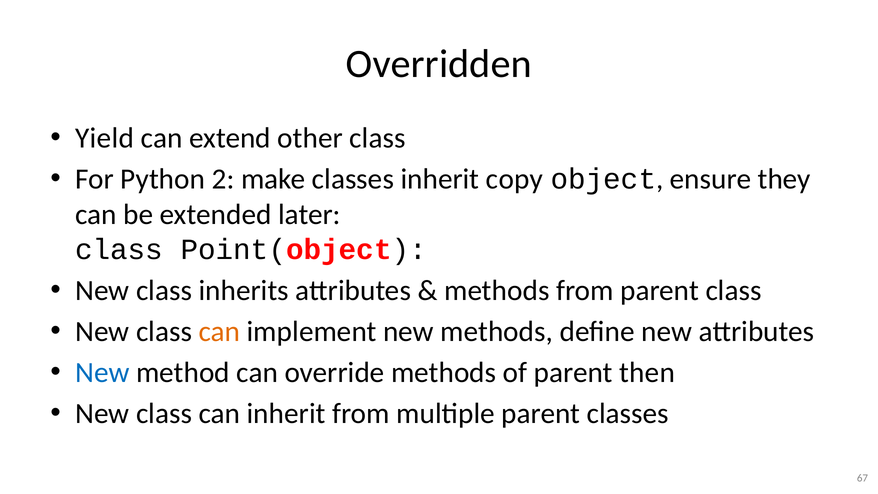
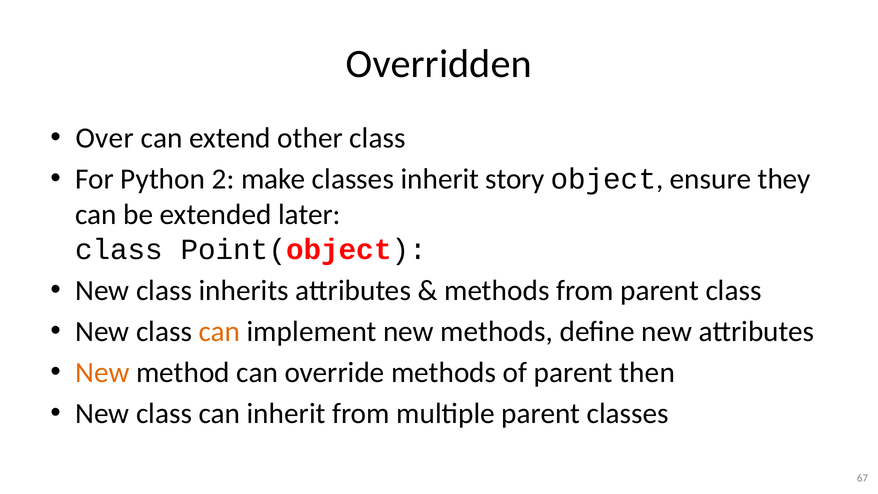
Yield: Yield -> Over
copy: copy -> story
New at (102, 373) colour: blue -> orange
